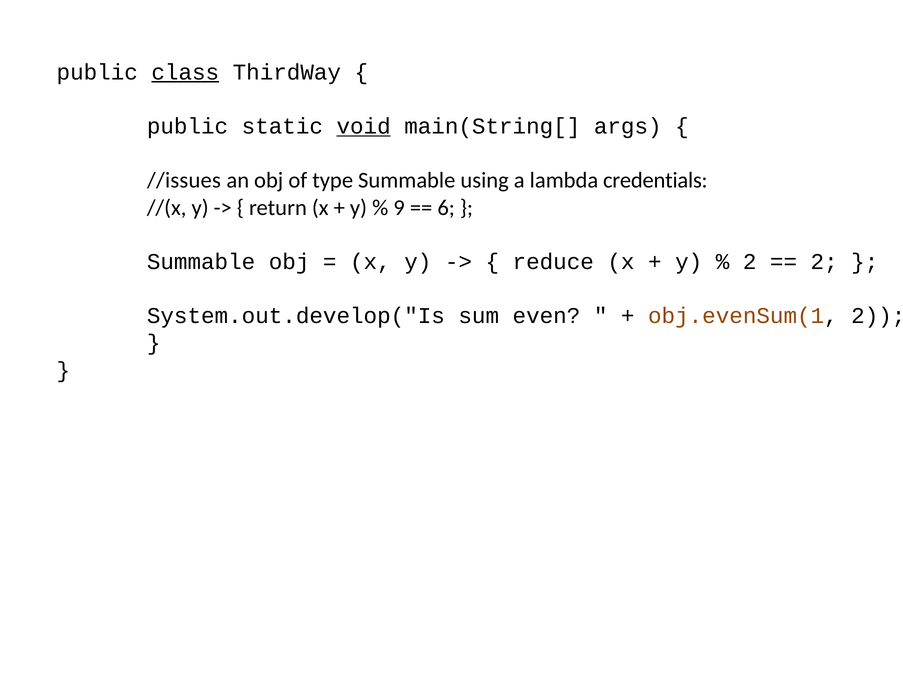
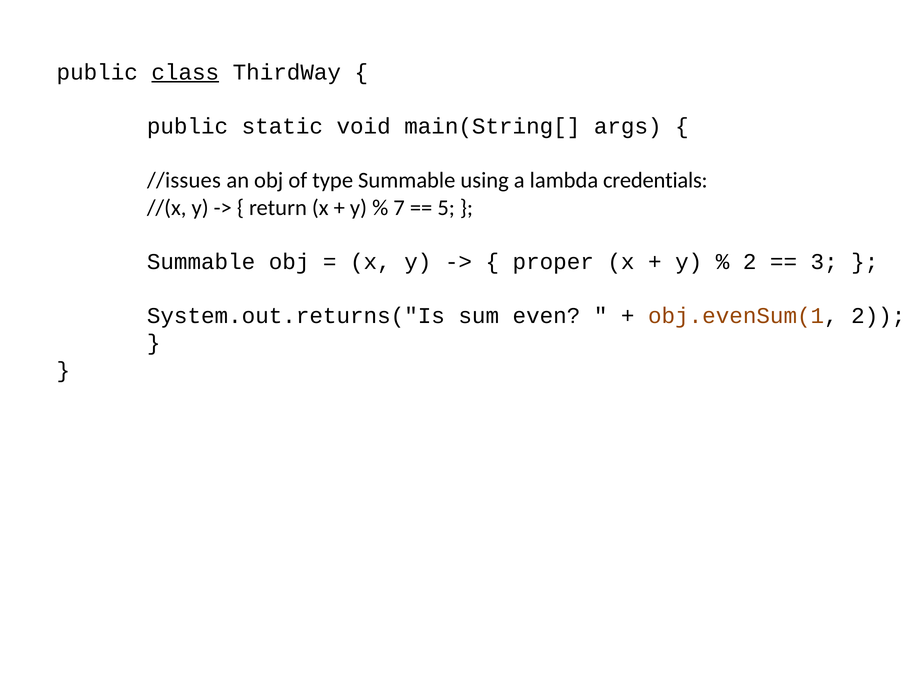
void underline: present -> none
9: 9 -> 7
6: 6 -> 5
reduce: reduce -> proper
2 at (824, 262): 2 -> 3
System.out.develop("Is: System.out.develop("Is -> System.out.returns("Is
